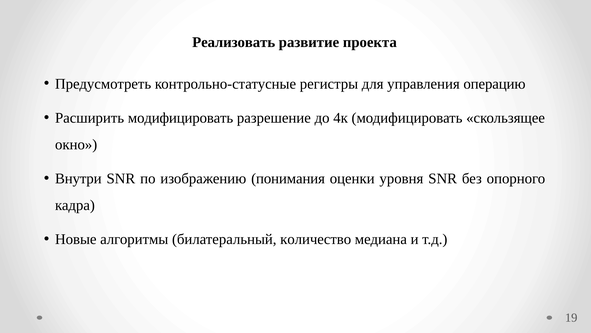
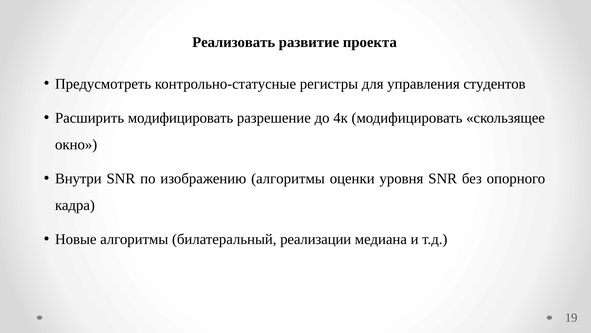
операцию: операцию -> студентов
изображению понимания: понимания -> алгоритмы
количество: количество -> реализации
